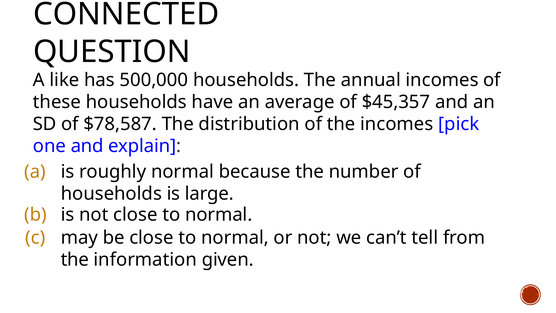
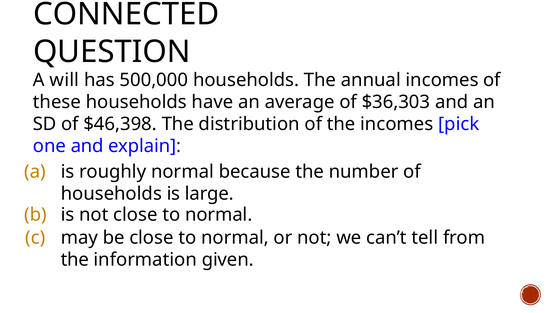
like: like -> will
$45,357: $45,357 -> $36,303
$78,587: $78,587 -> $46,398
